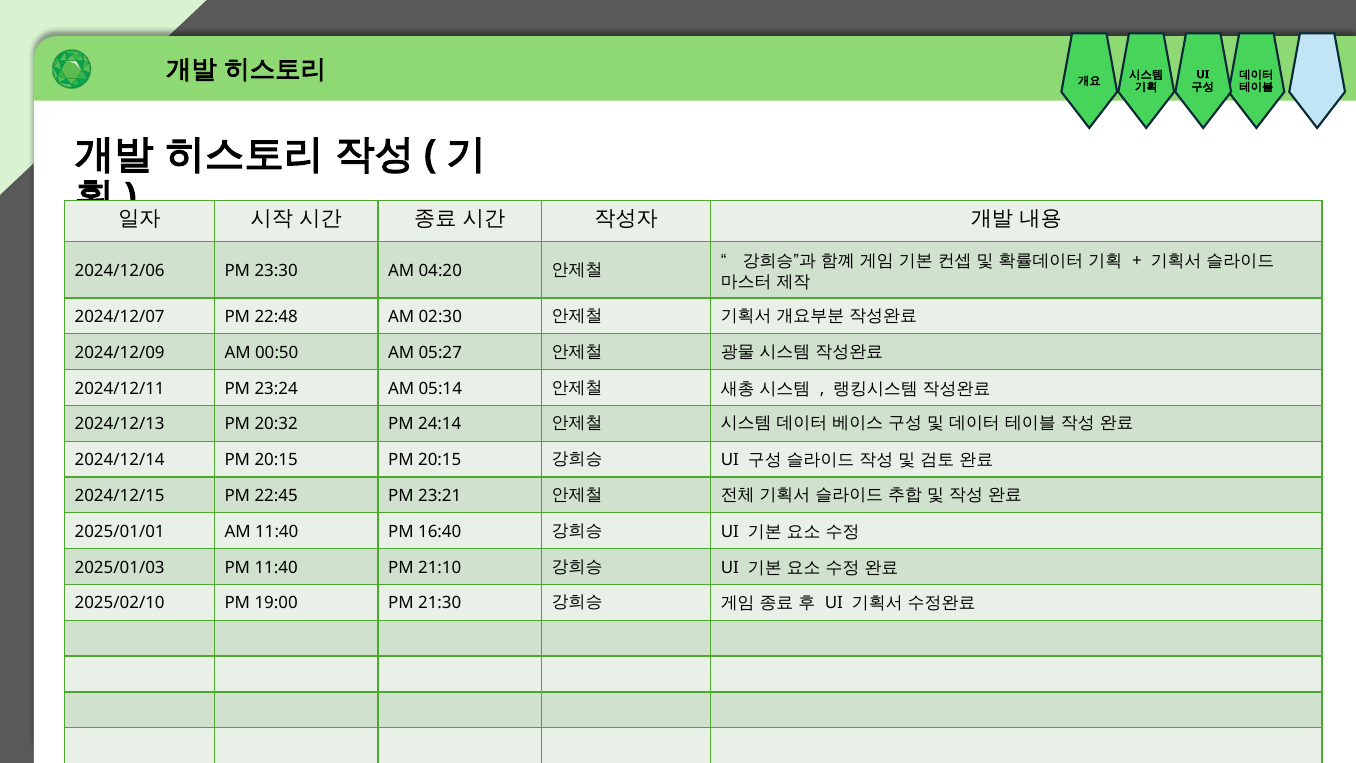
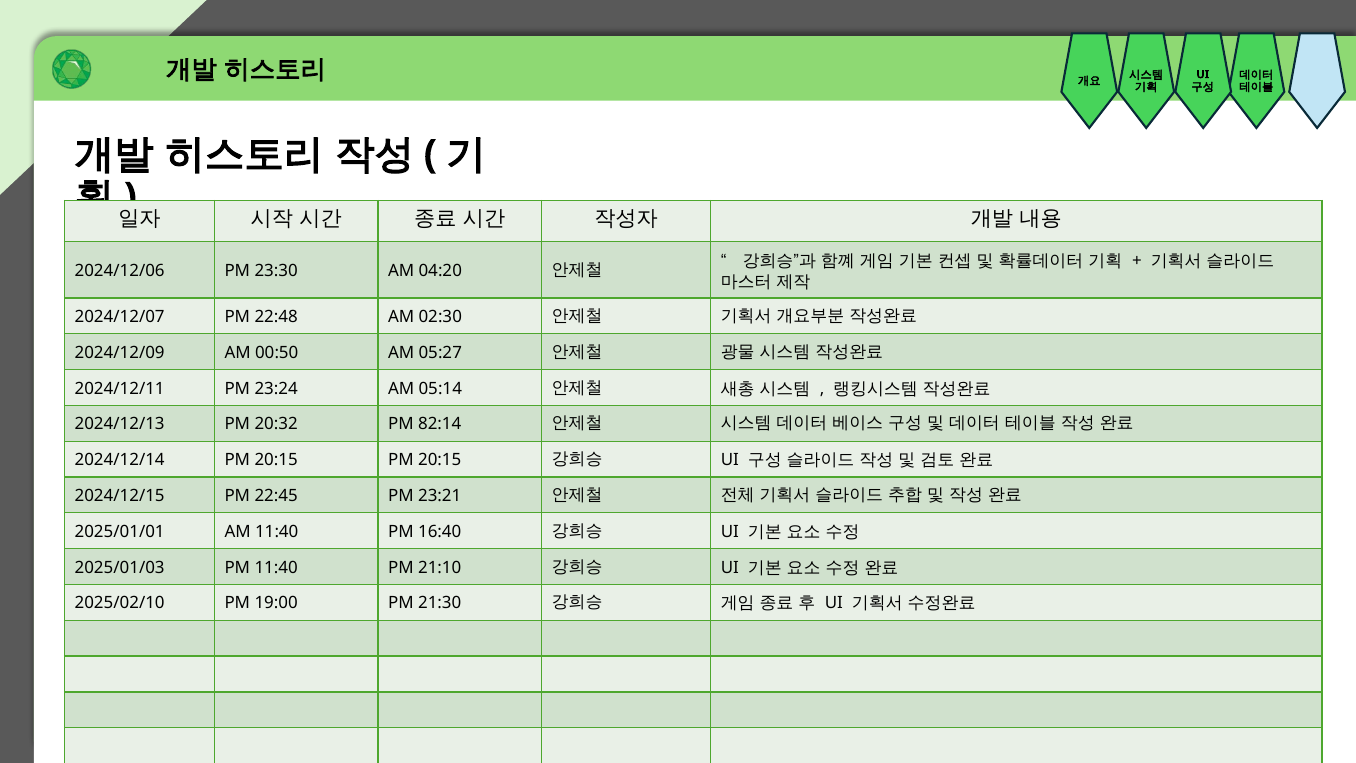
24:14: 24:14 -> 82:14
